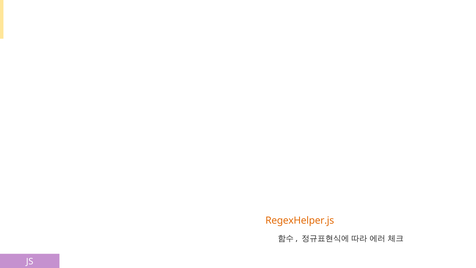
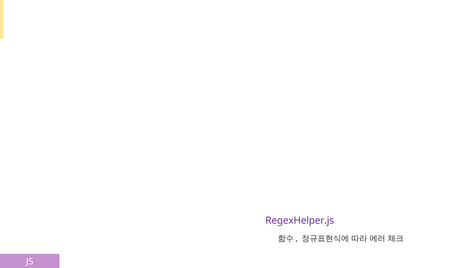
RegexHelper.js colour: orange -> purple
